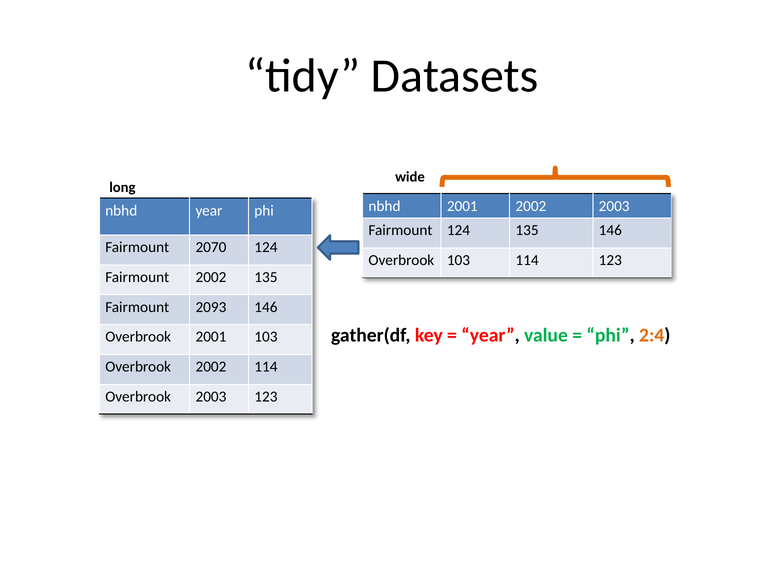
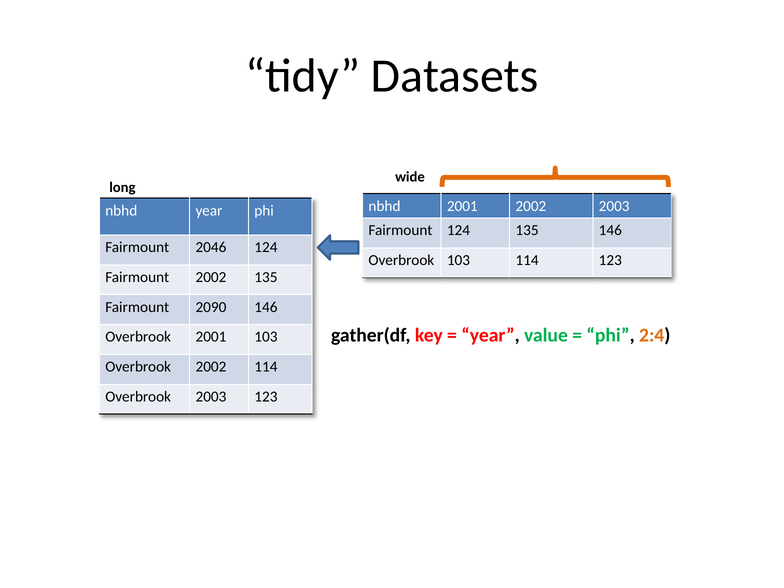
2070: 2070 -> 2046
2093: 2093 -> 2090
